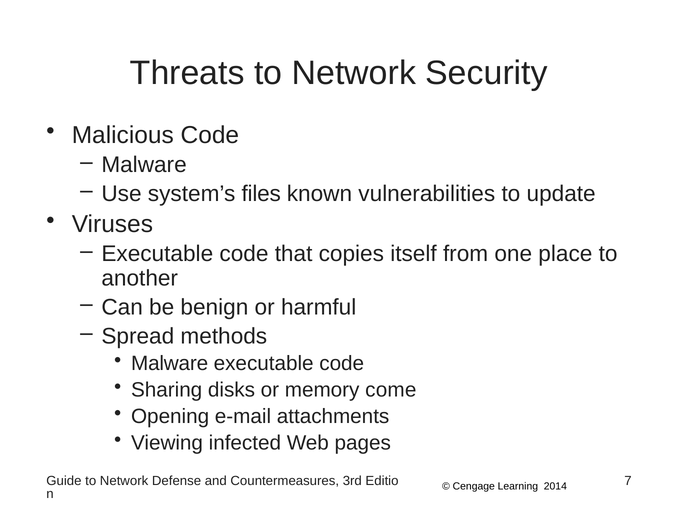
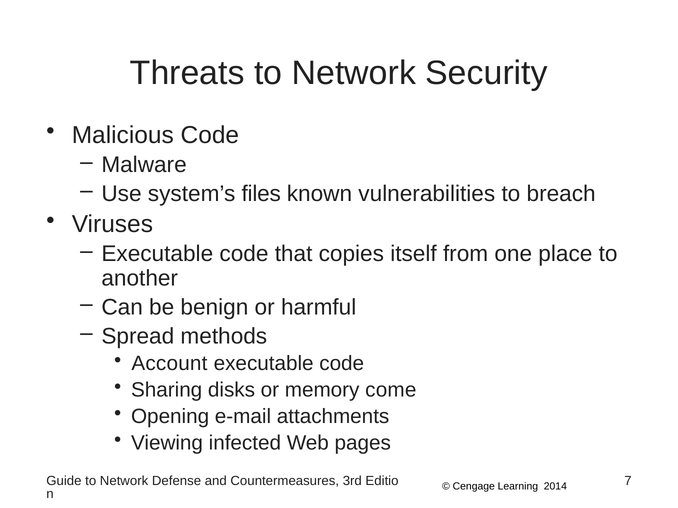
update: update -> breach
Malware at (170, 364): Malware -> Account
